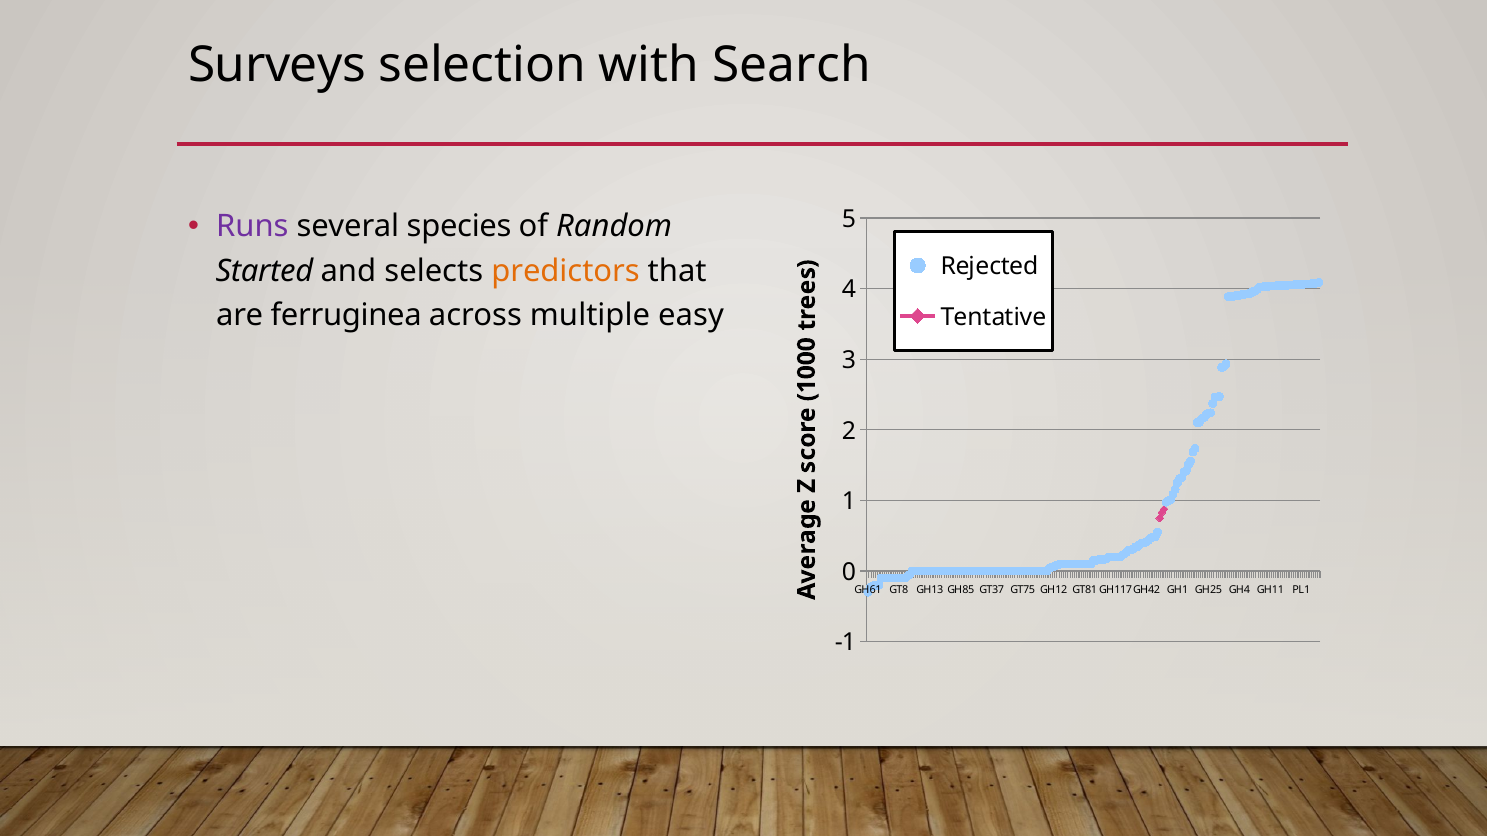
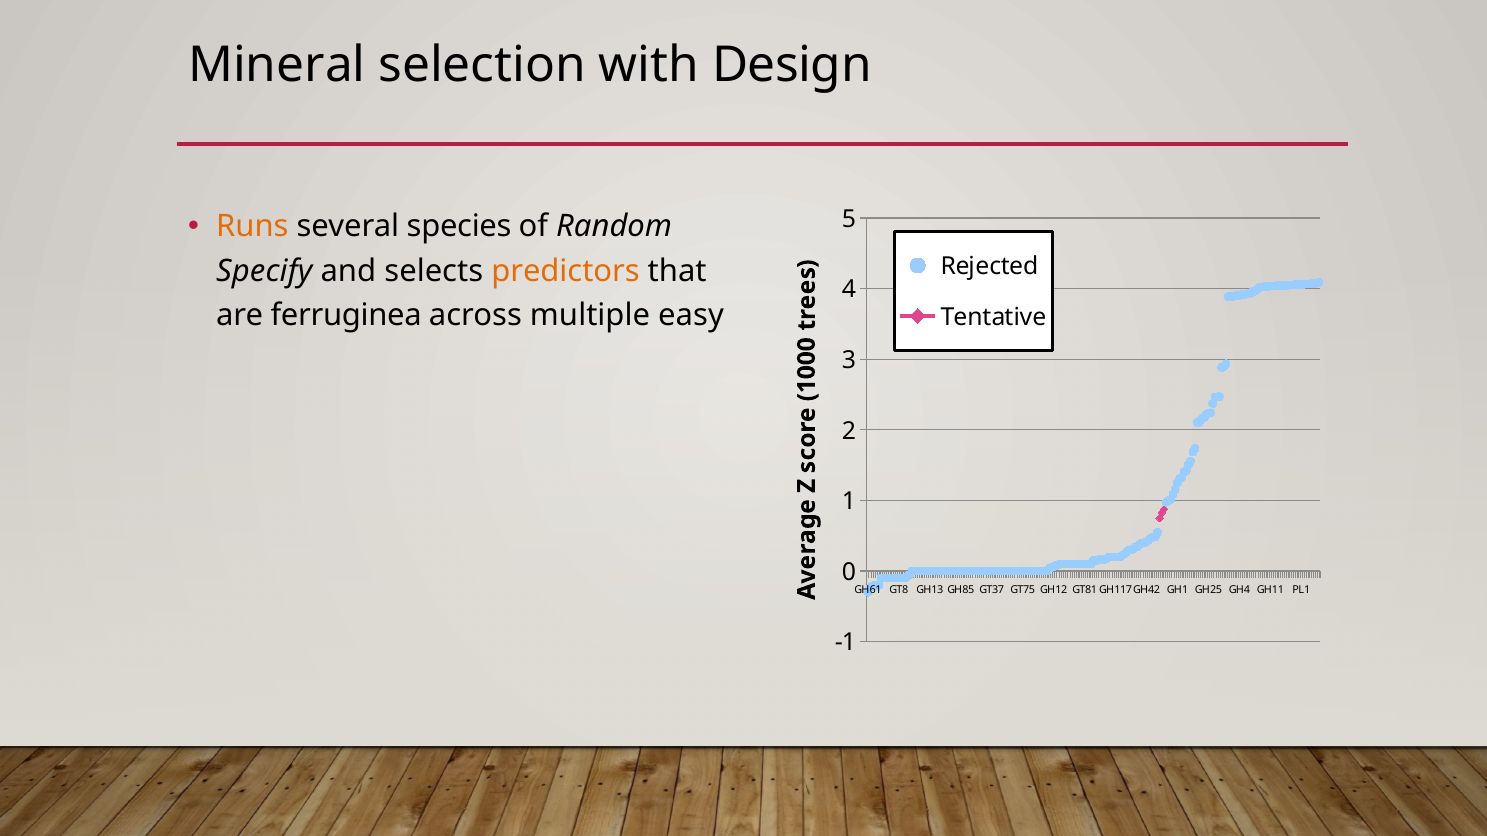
Surveys: Surveys -> Mineral
Search: Search -> Design
Runs colour: purple -> orange
Started: Started -> Specify
